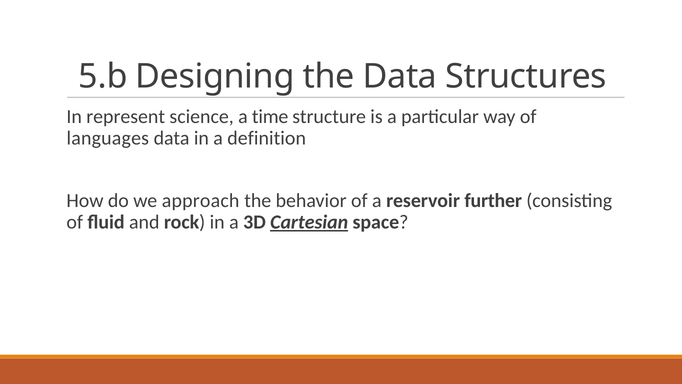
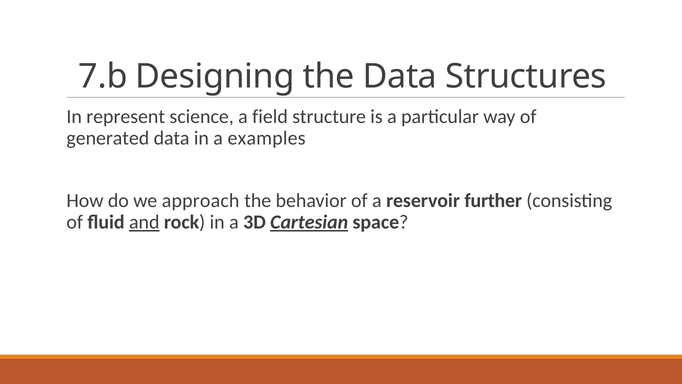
5.b: 5.b -> 7.b
time: time -> field
languages: languages -> generated
definition: definition -> examples
and underline: none -> present
